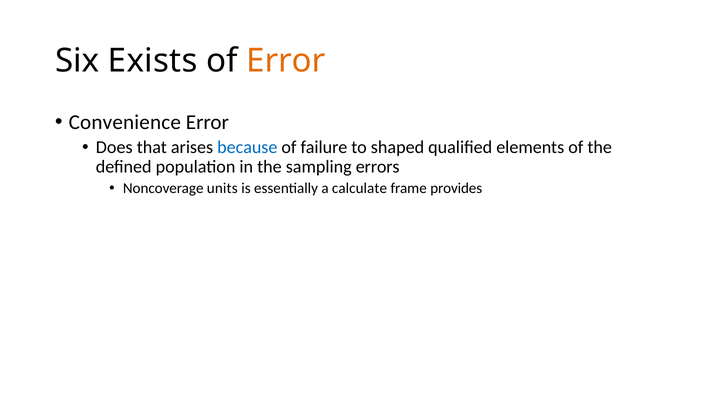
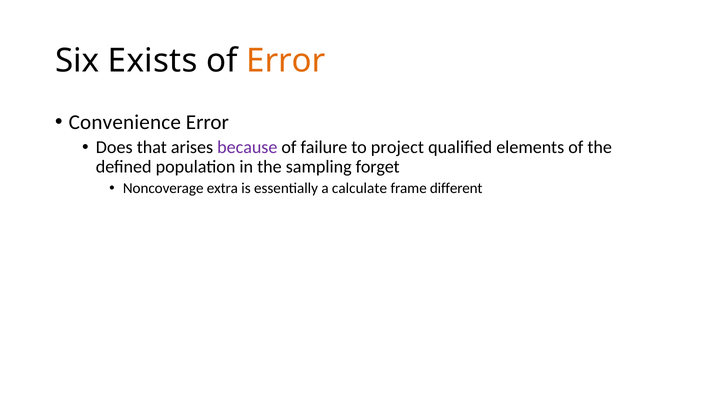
because colour: blue -> purple
shaped: shaped -> project
errors: errors -> forget
units: units -> extra
provides: provides -> different
